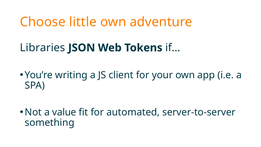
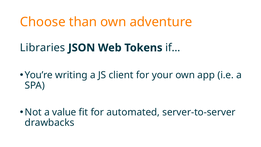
little: little -> than
something: something -> drawbacks
